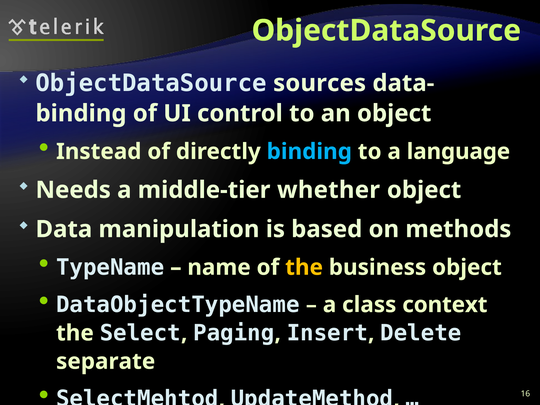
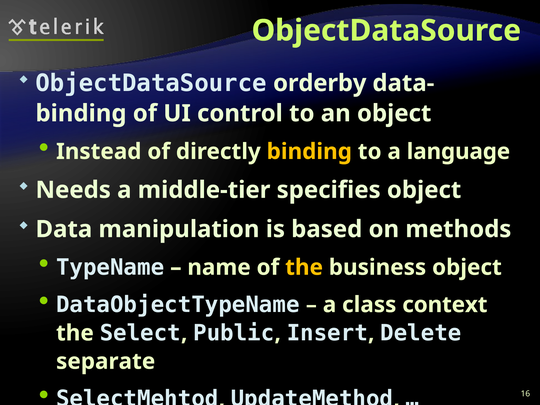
sources: sources -> orderby
binding at (309, 152) colour: light blue -> yellow
whether: whether -> specifies
Paging: Paging -> Public
